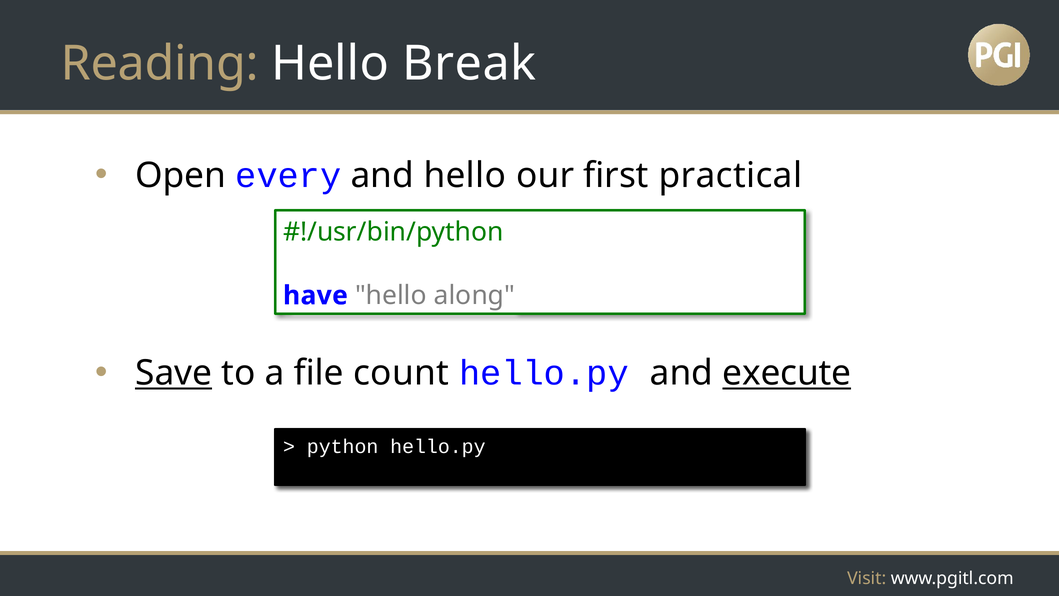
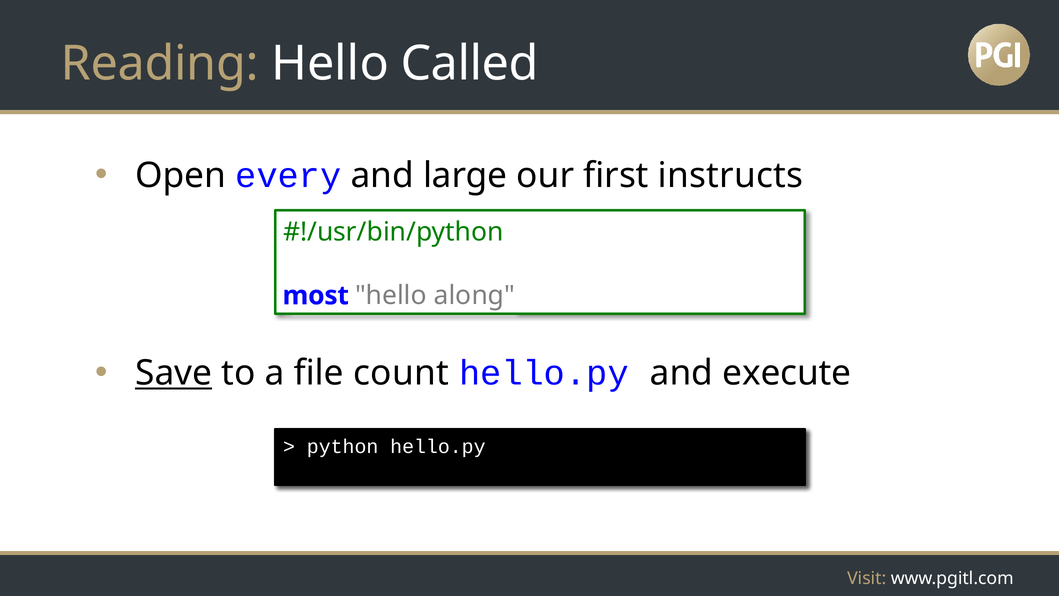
Break: Break -> Called
and hello: hello -> large
practical: practical -> instructs
have: have -> most
execute underline: present -> none
